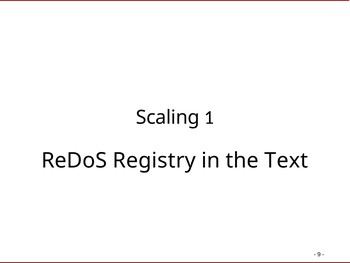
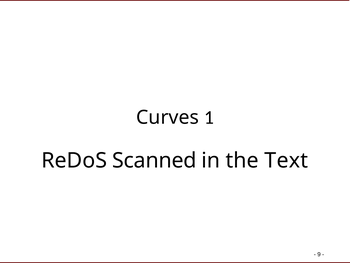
Scaling: Scaling -> Curves
Registry: Registry -> Scanned
